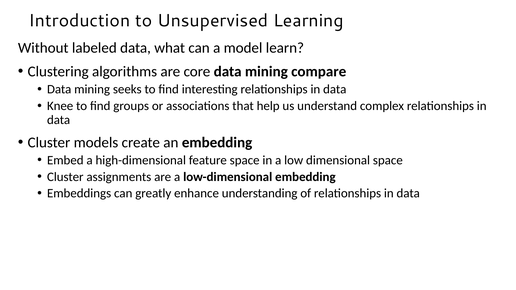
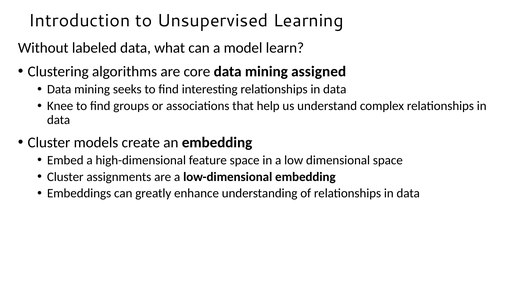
compare: compare -> assigned
